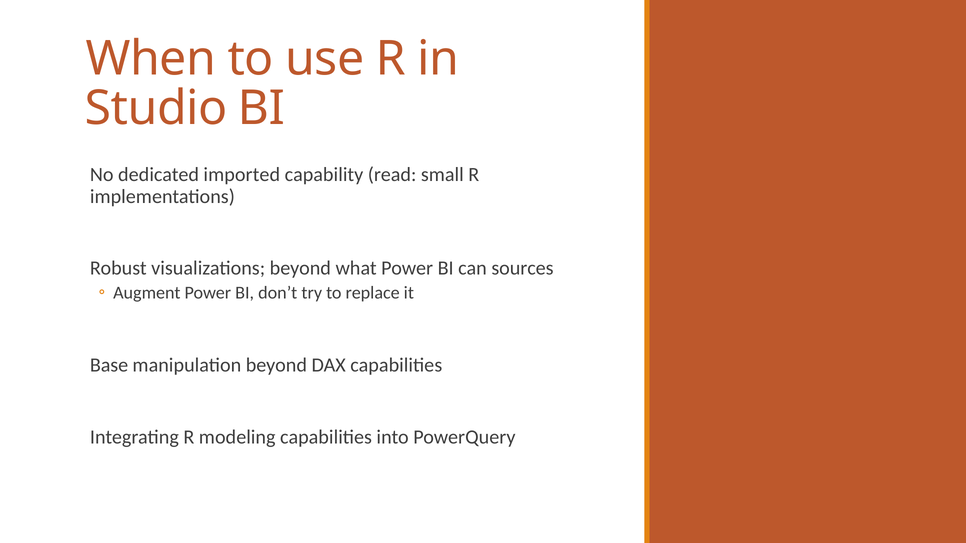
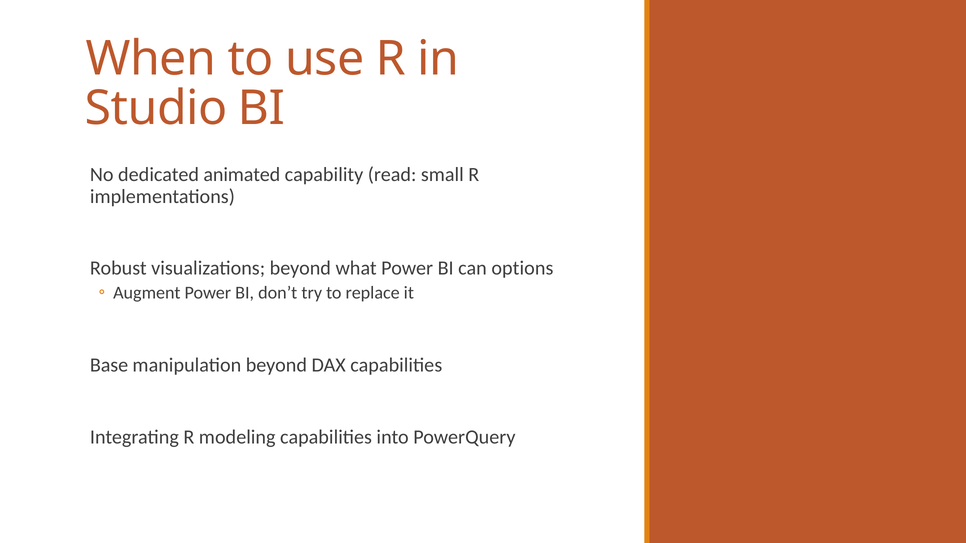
imported: imported -> animated
sources: sources -> options
